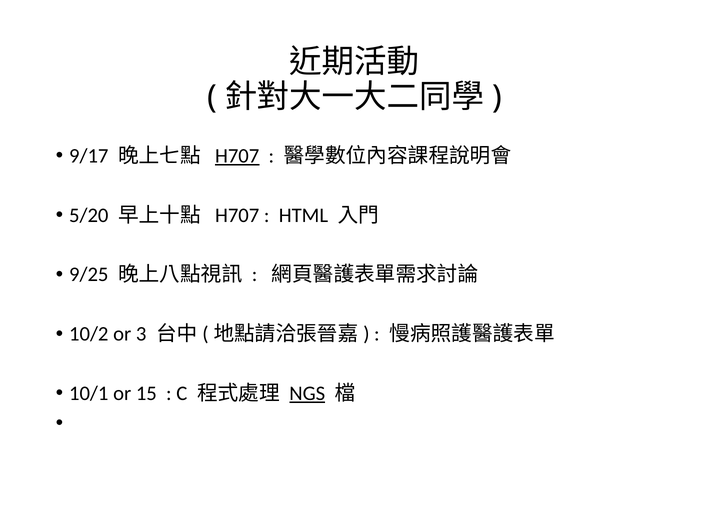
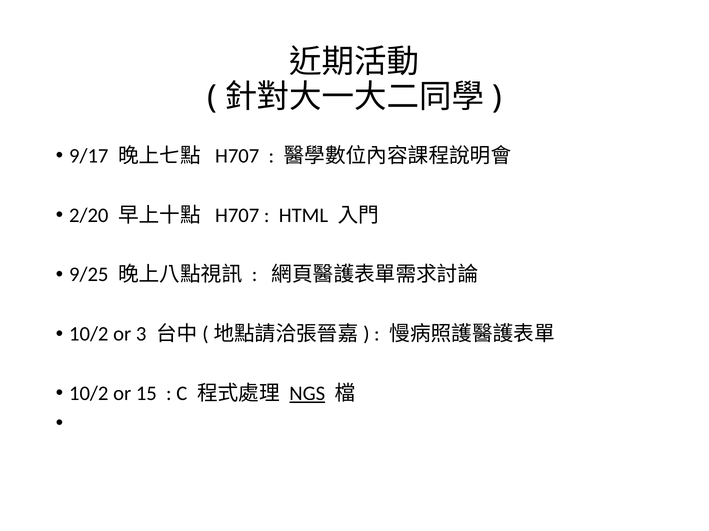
H707 at (237, 156) underline: present -> none
5/20: 5/20 -> 2/20
10/1 at (89, 394): 10/1 -> 10/2
